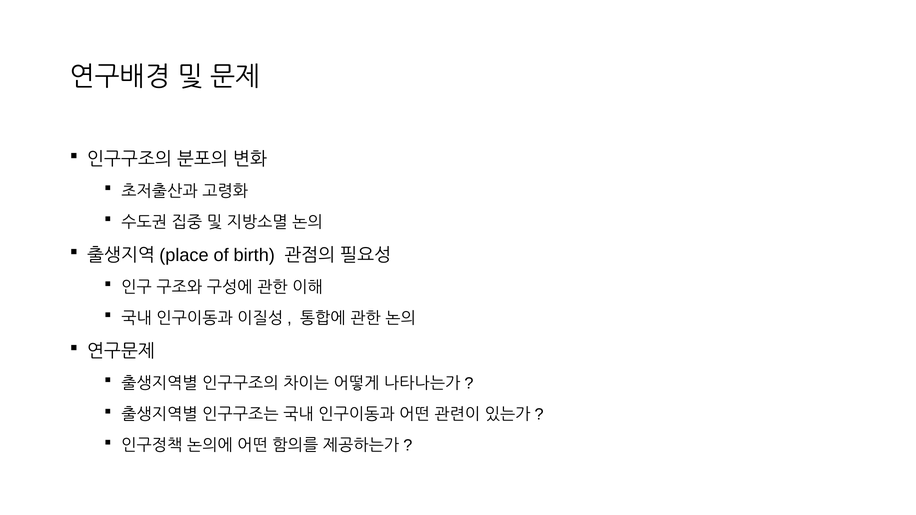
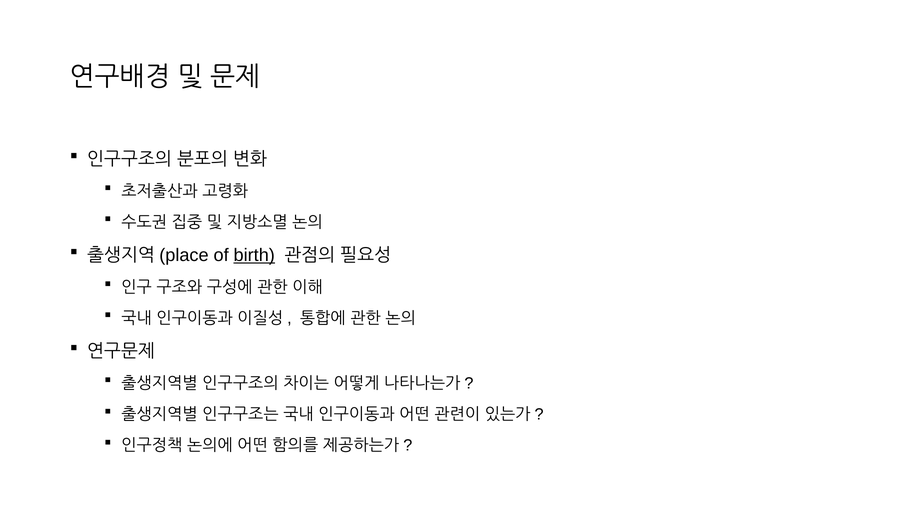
birth underline: none -> present
